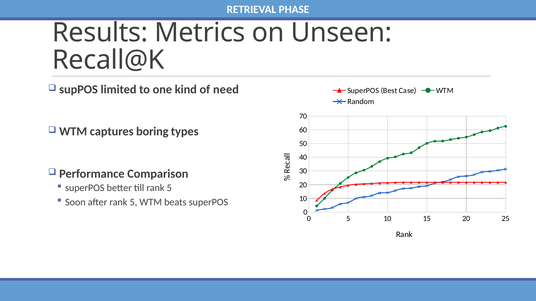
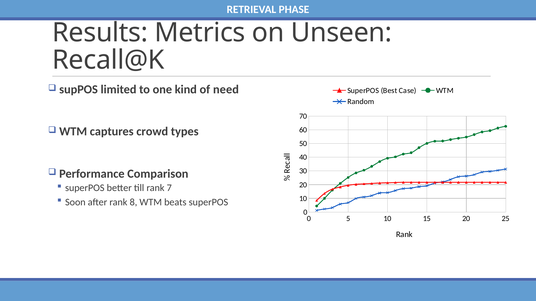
boring: boring -> crowd
till rank 5: 5 -> 7
after rank 5: 5 -> 8
